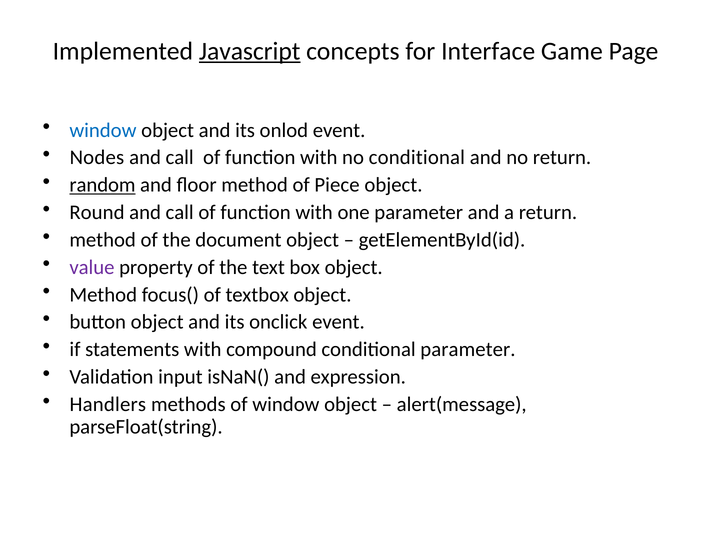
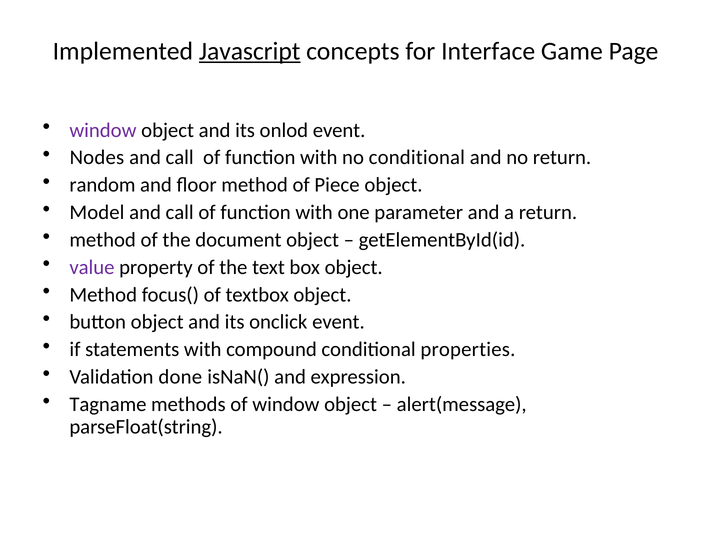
window at (103, 130) colour: blue -> purple
random underline: present -> none
Round: Round -> Model
conditional parameter: parameter -> properties
input: input -> done
Handlers: Handlers -> Tagname
